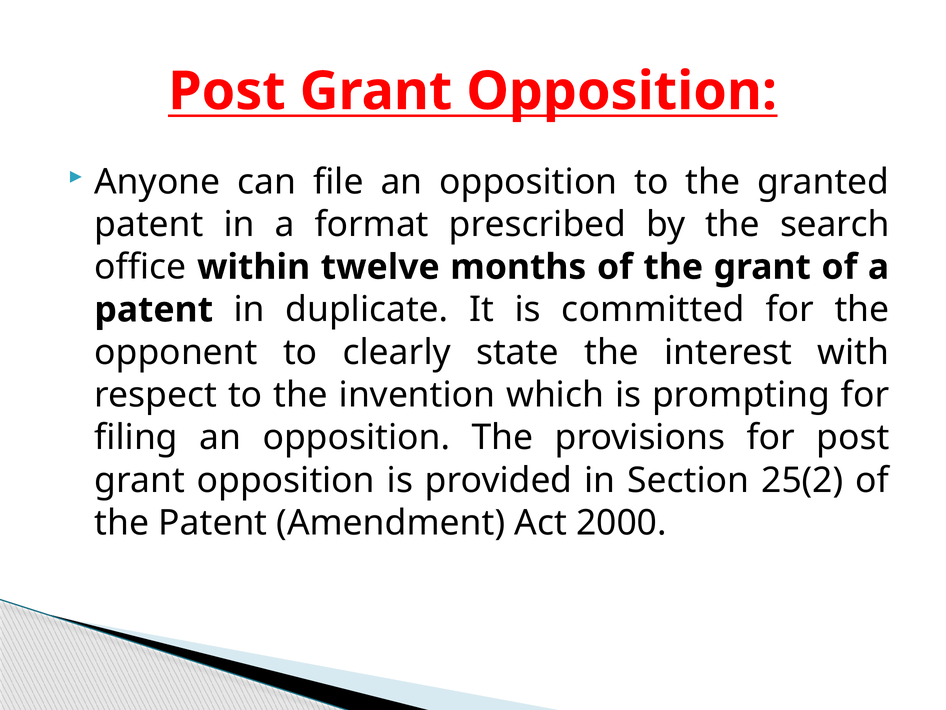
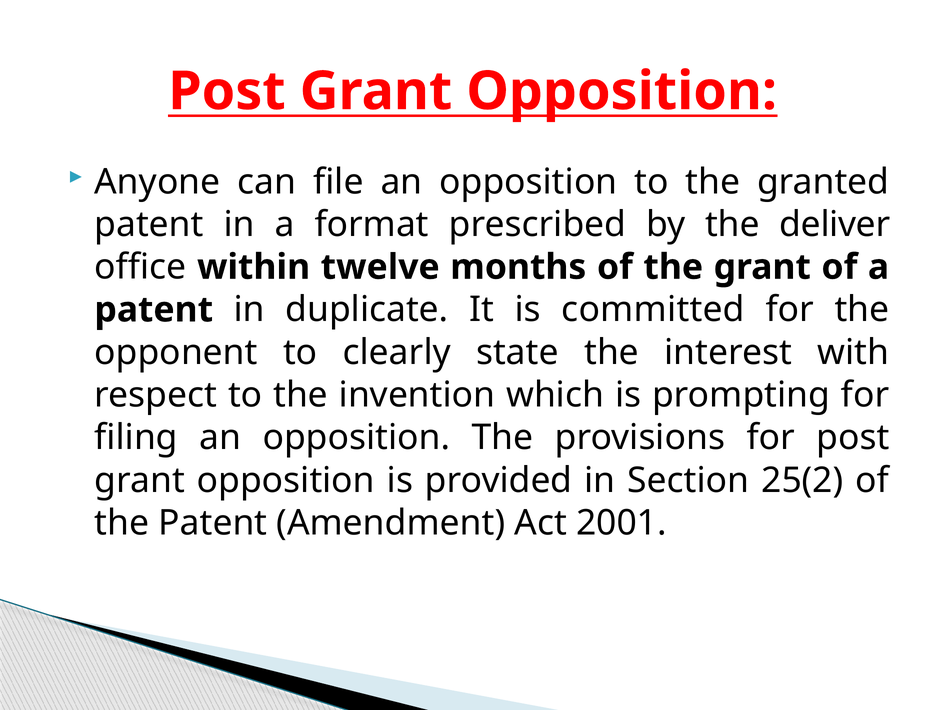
search: search -> deliver
2000: 2000 -> 2001
